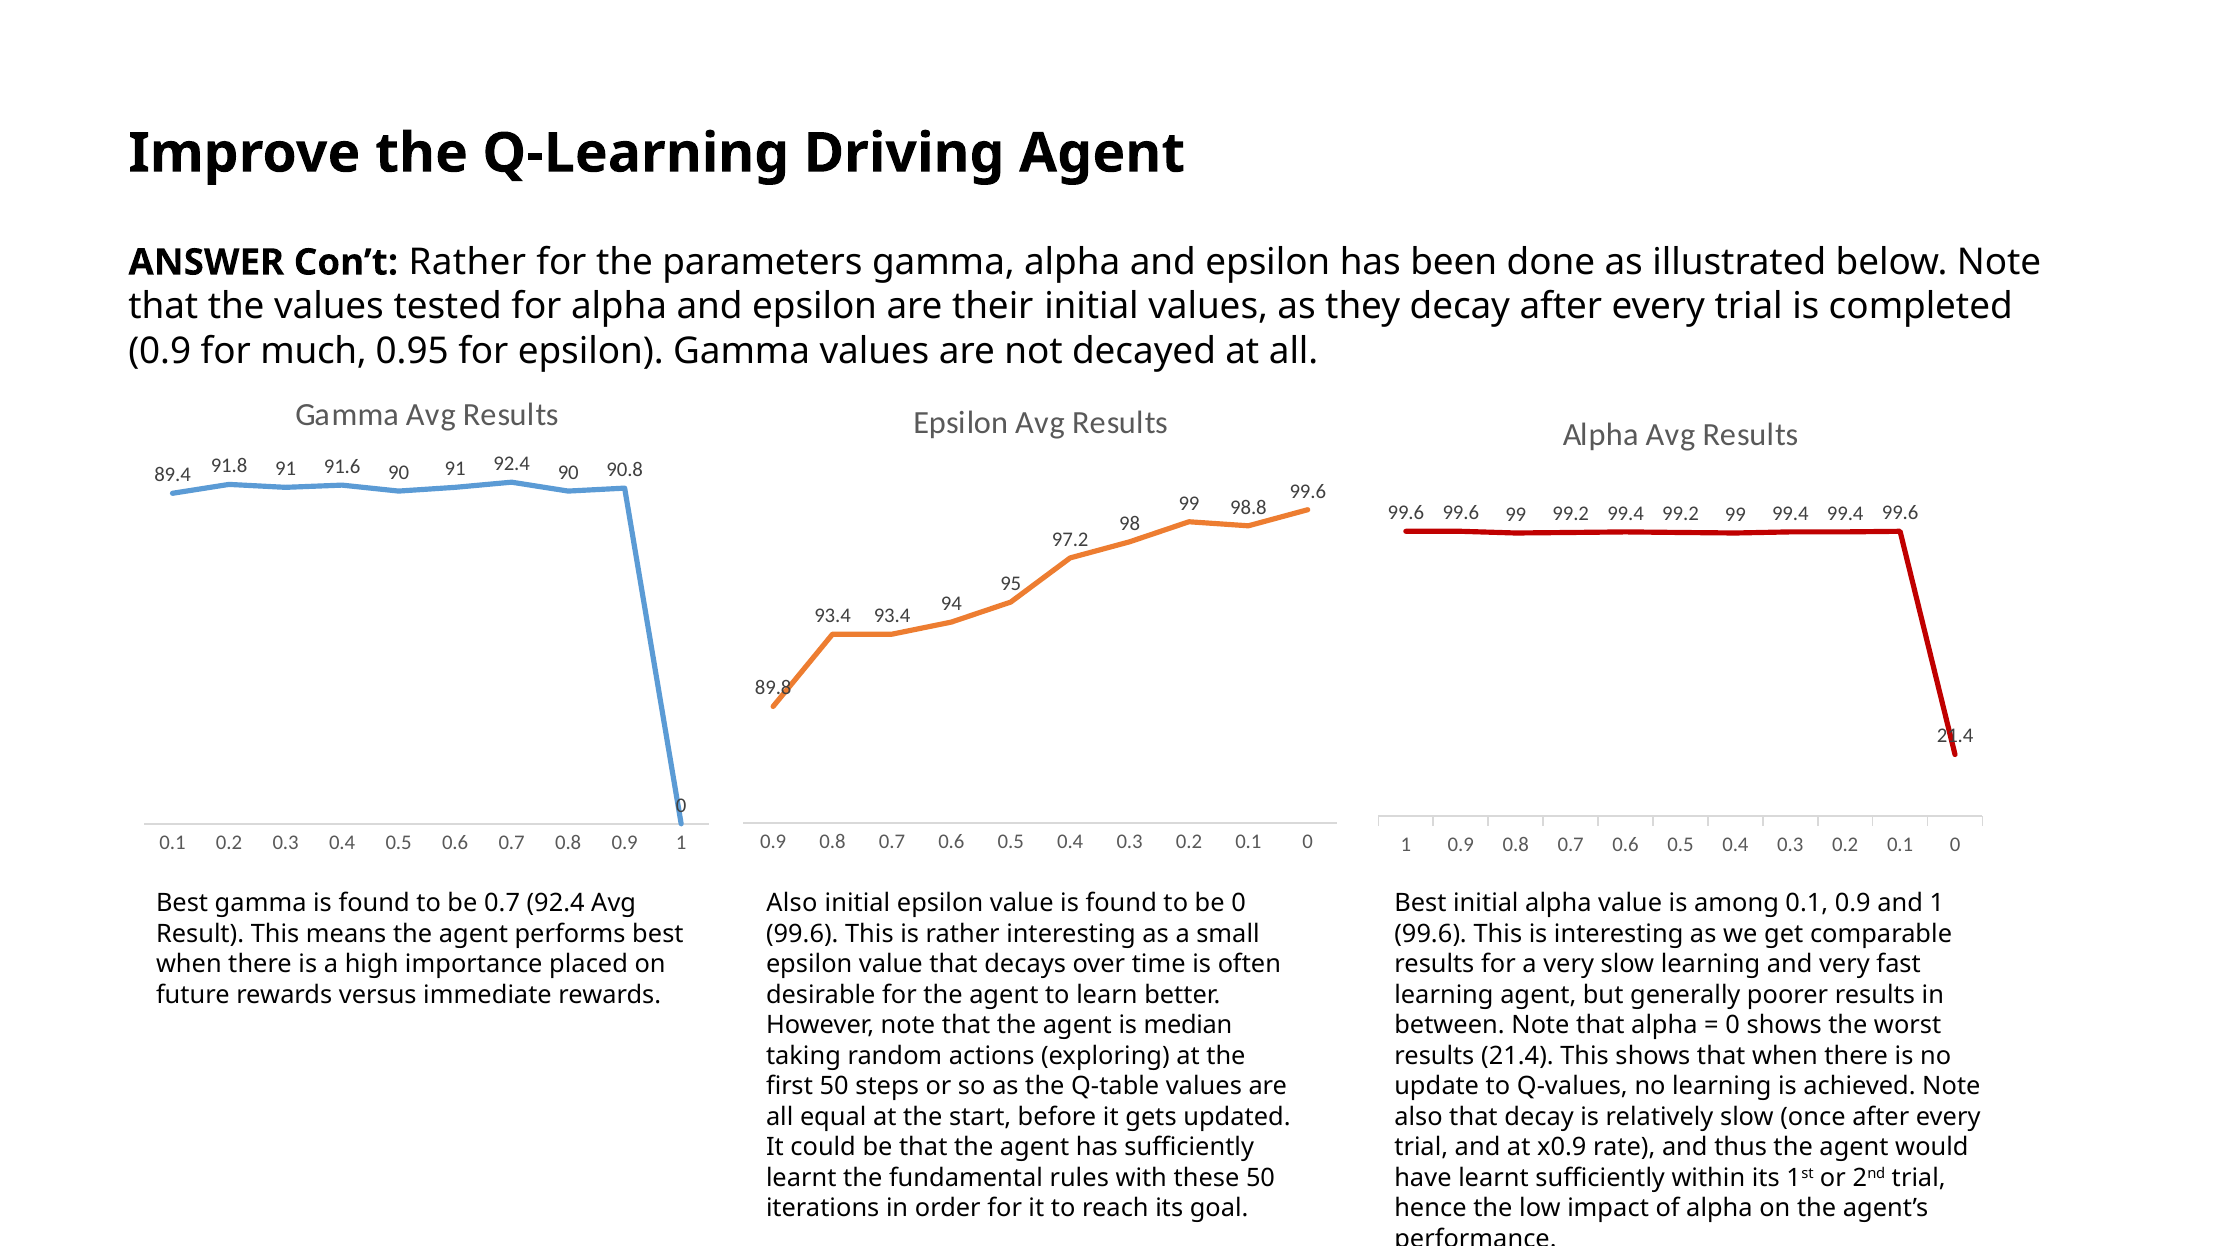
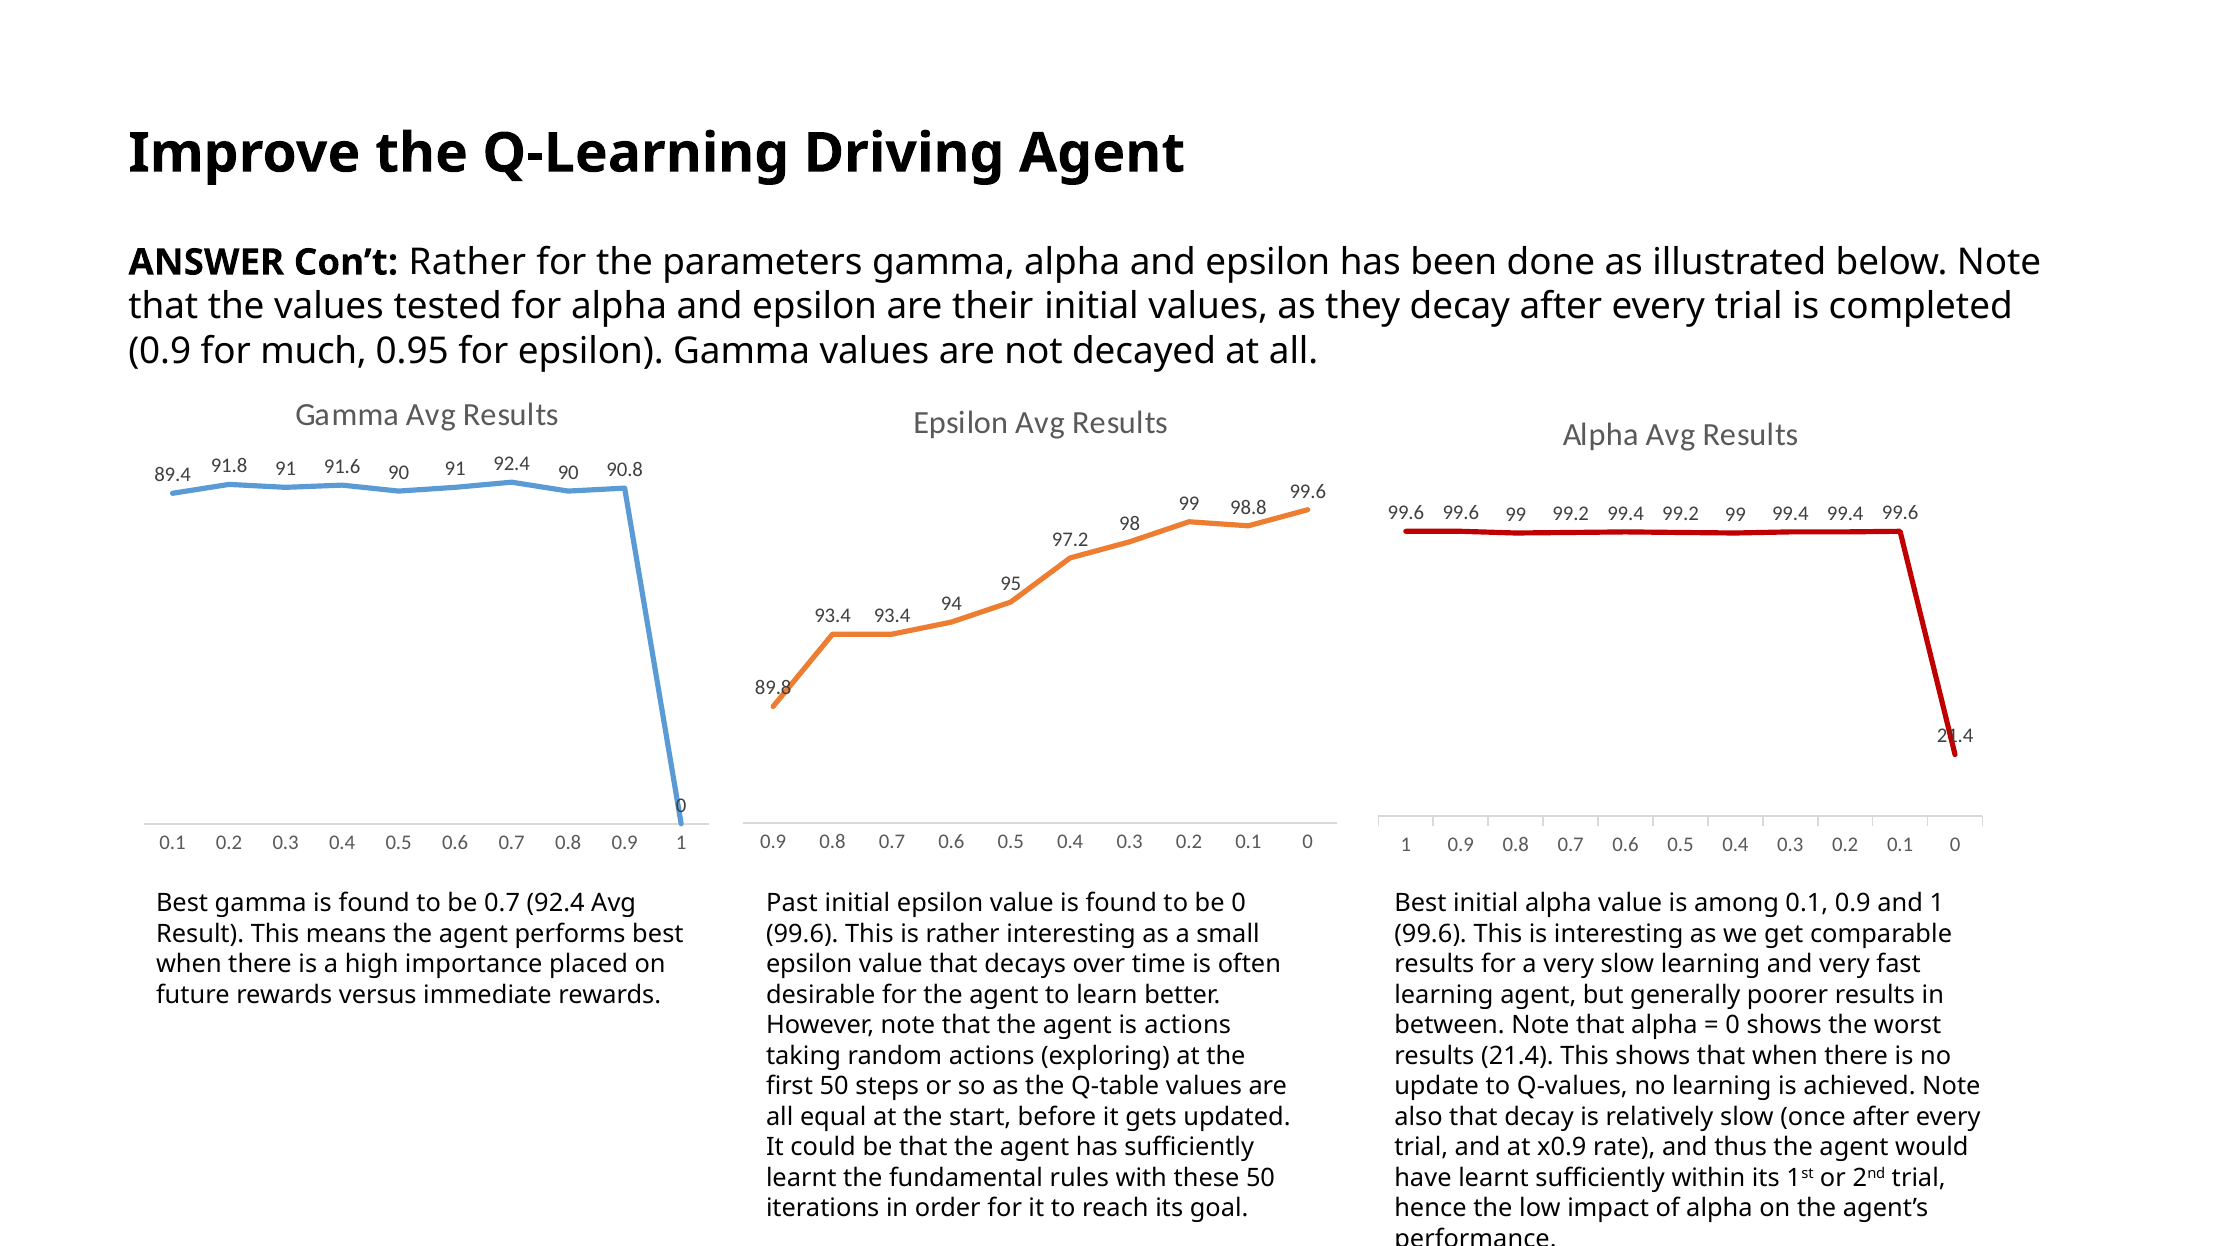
Also at (792, 903): Also -> Past
is median: median -> actions
